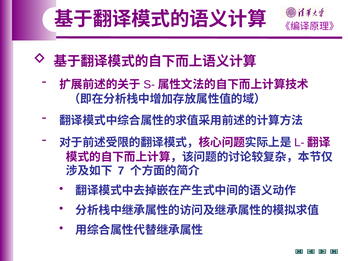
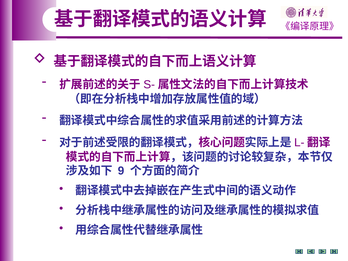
7: 7 -> 9
